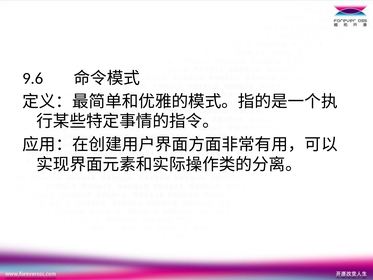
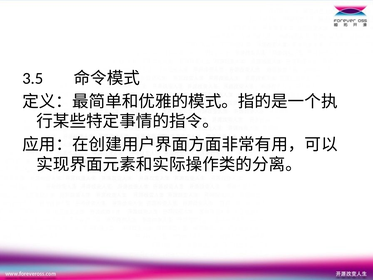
9.6: 9.6 -> 3.5
